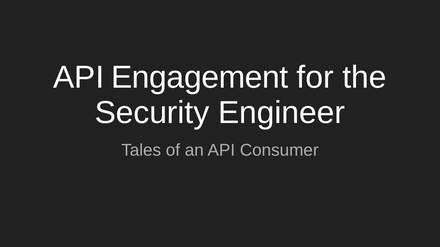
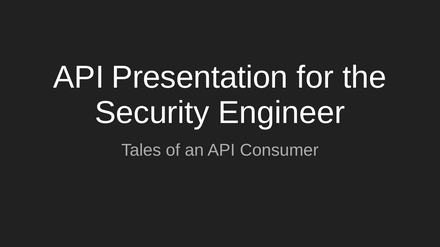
Engagement: Engagement -> Presentation
